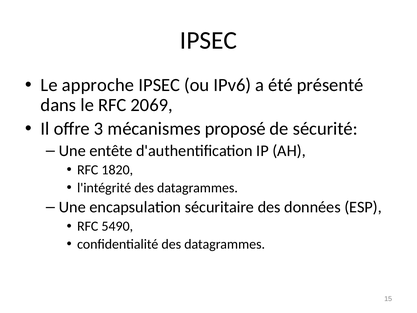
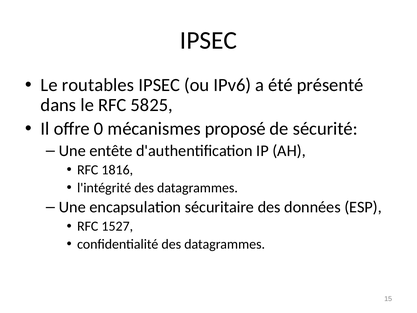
approche: approche -> routables
2069: 2069 -> 5825
3: 3 -> 0
1820: 1820 -> 1816
5490: 5490 -> 1527
